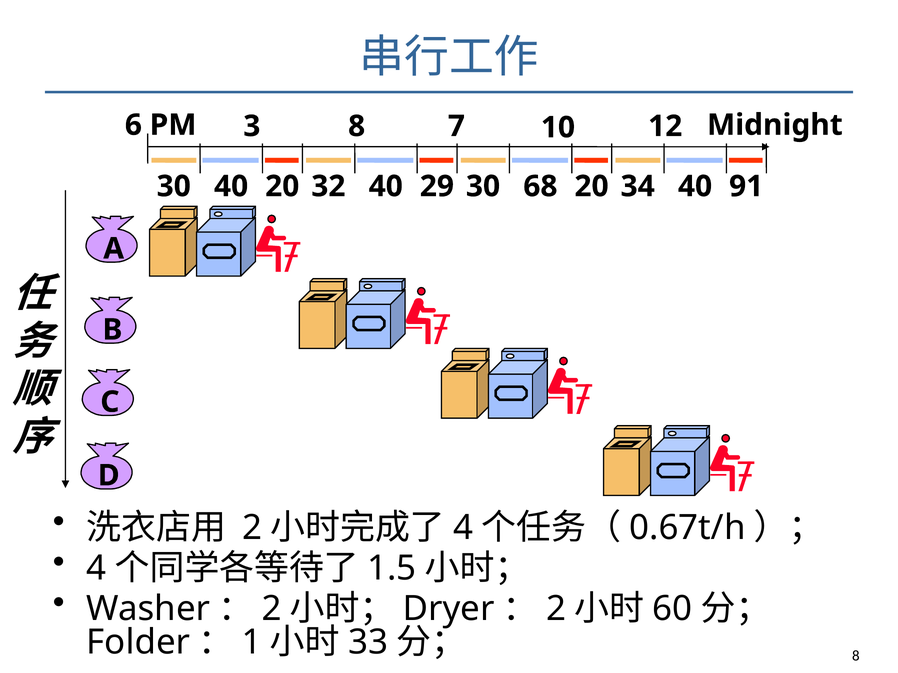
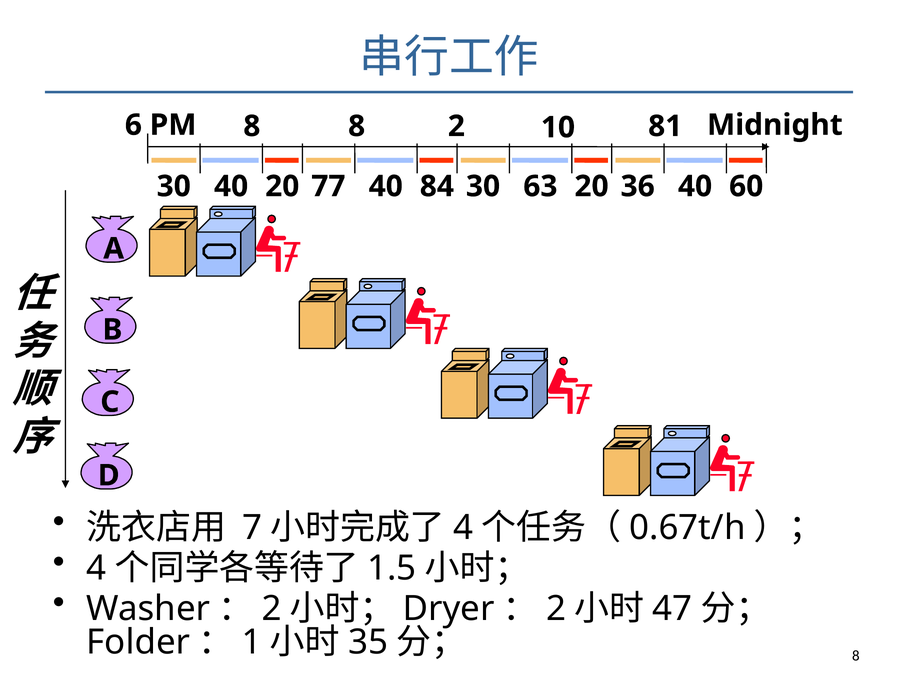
PM 3: 3 -> 8
8 7: 7 -> 2
12: 12 -> 81
32: 32 -> 77
29: 29 -> 84
68: 68 -> 63
34: 34 -> 36
91: 91 -> 60
2 at (252, 528): 2 -> 7
60: 60 -> 47
33: 33 -> 35
